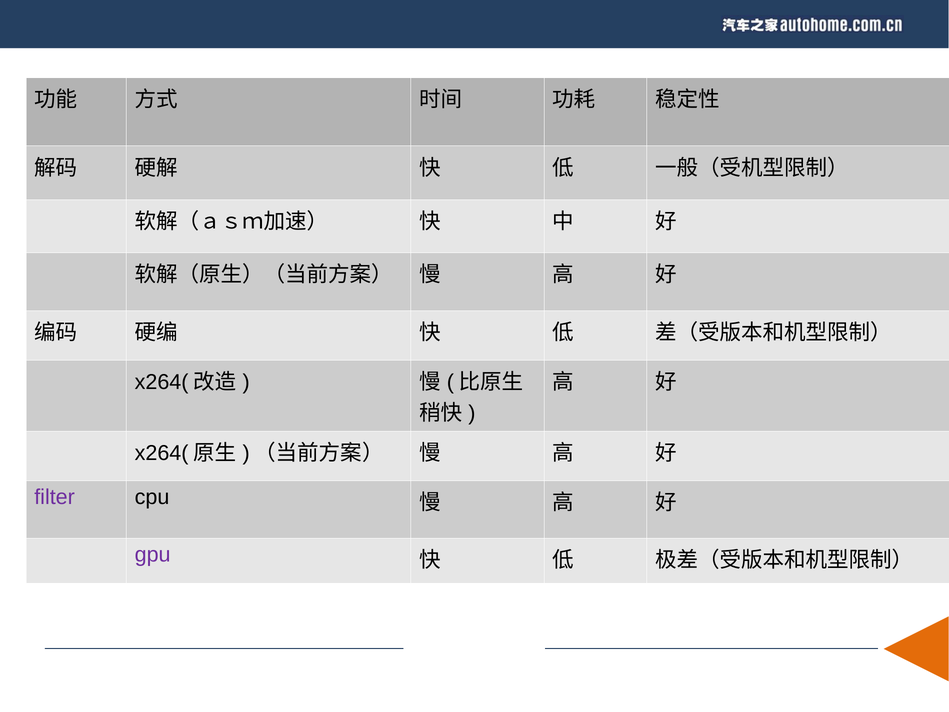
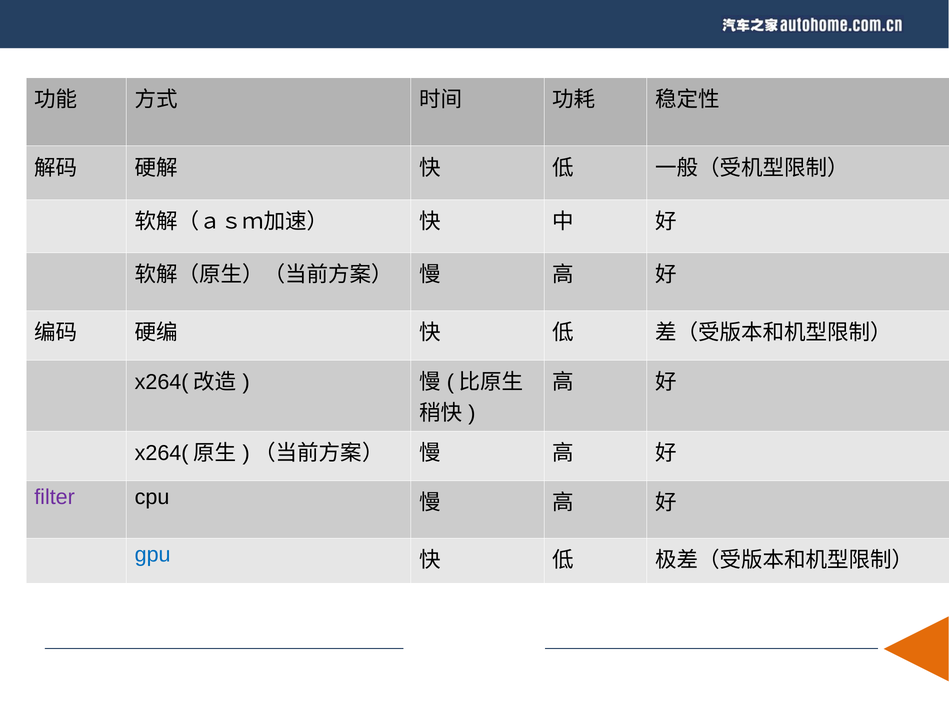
gpu colour: purple -> blue
